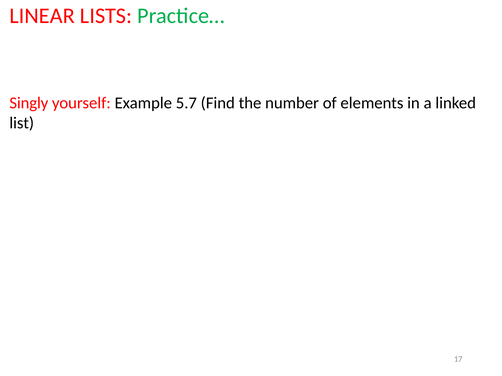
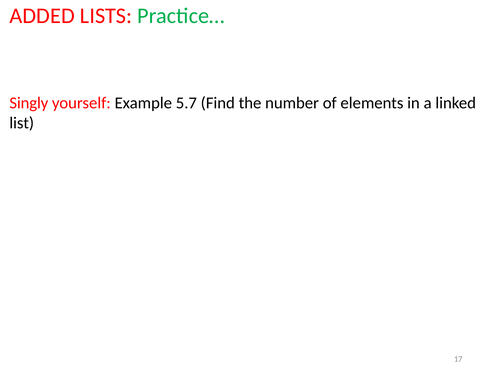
LINEAR: LINEAR -> ADDED
